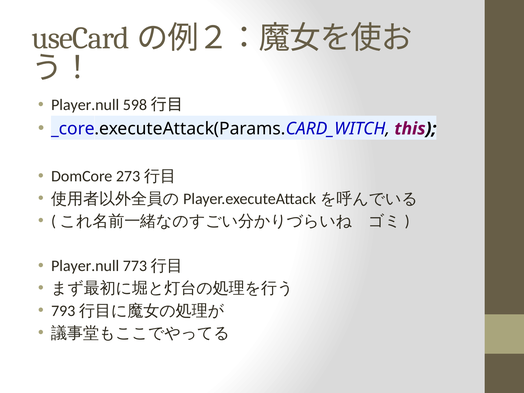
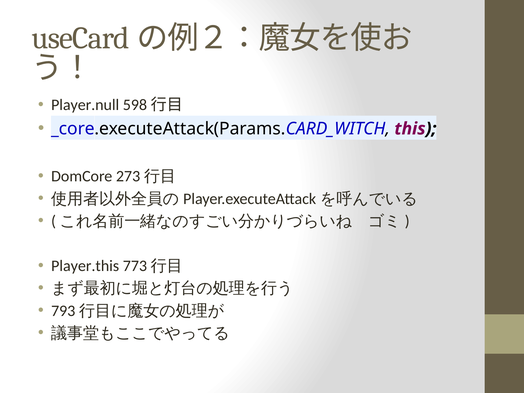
Player.null at (85, 266): Player.null -> Player.this
